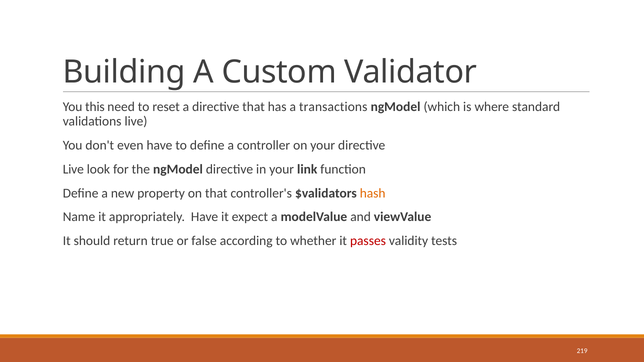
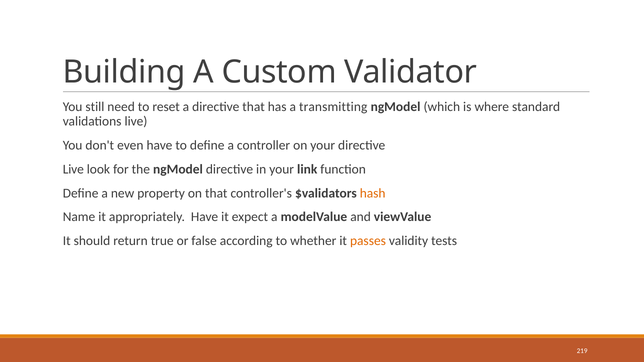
this: this -> still
transactions: transactions -> transmitting
passes colour: red -> orange
